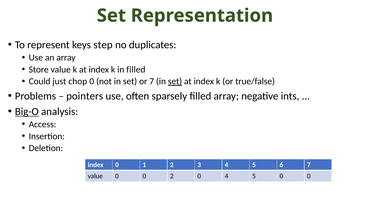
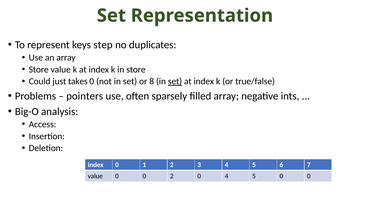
in filled: filled -> store
chop: chop -> takes
or 7: 7 -> 8
Big-O underline: present -> none
